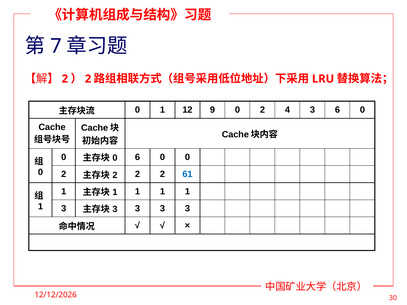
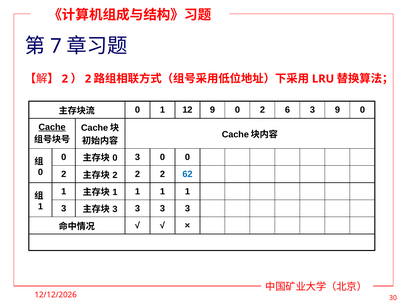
4: 4 -> 6
3 6: 6 -> 9
Cache underline: none -> present
0 6: 6 -> 3
61: 61 -> 62
